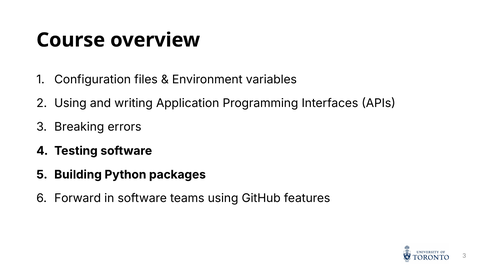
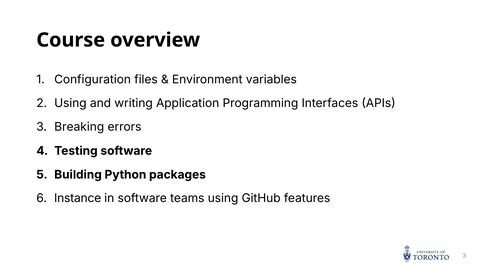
Forward: Forward -> Instance
